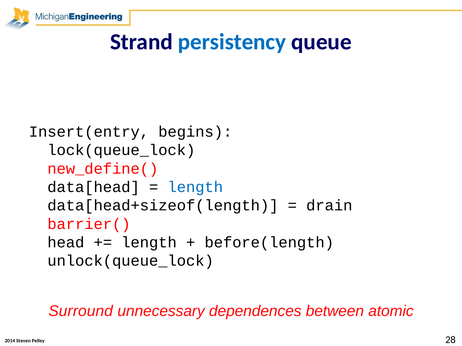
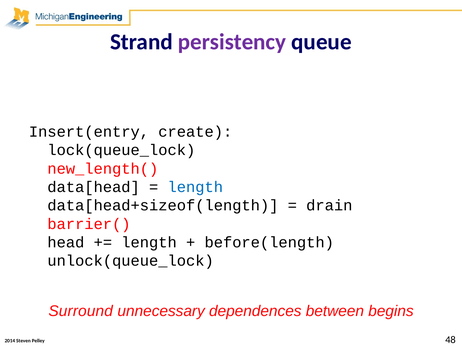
persistency colour: blue -> purple
begins: begins -> create
new_define(: new_define( -> new_length(
atomic: atomic -> begins
28: 28 -> 48
